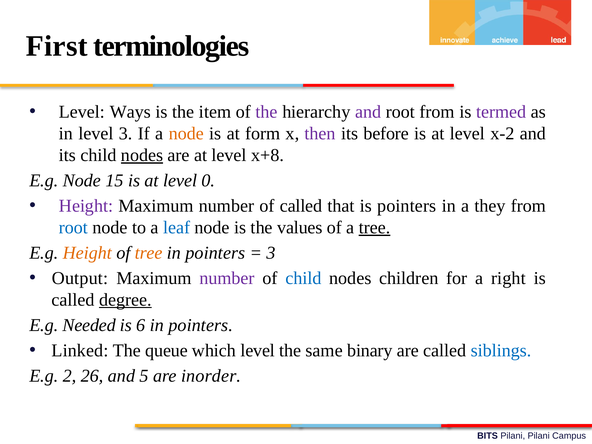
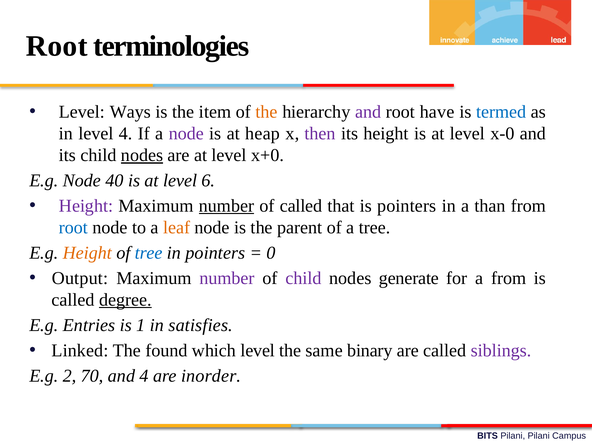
First at (57, 46): First -> Root
the at (267, 112) colour: purple -> orange
root from: from -> have
termed colour: purple -> blue
level 3: 3 -> 4
node at (186, 134) colour: orange -> purple
form: form -> heap
its before: before -> height
x-2: x-2 -> x-0
x+8: x+8 -> x+0
15: 15 -> 40
0: 0 -> 6
number at (227, 206) underline: none -> present
they: they -> than
leaf colour: blue -> orange
values: values -> parent
tree at (375, 228) underline: present -> none
tree at (149, 253) colour: orange -> blue
3 at (271, 253): 3 -> 0
child at (303, 278) colour: blue -> purple
children: children -> generate
a right: right -> from
Needed: Needed -> Entries
6: 6 -> 1
pointers at (201, 325): pointers -> satisfies
queue: queue -> found
siblings colour: blue -> purple
26: 26 -> 70
and 5: 5 -> 4
